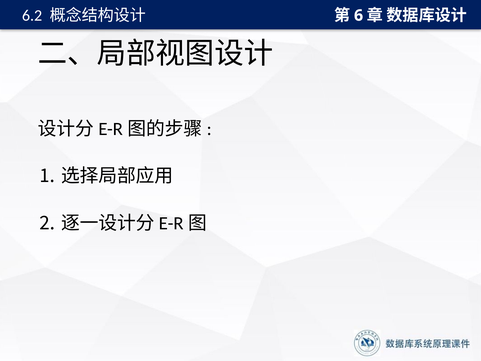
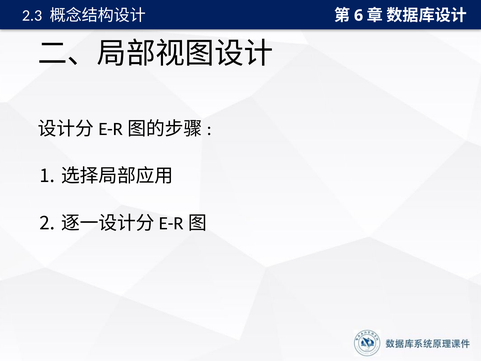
6.2: 6.2 -> 2.3
